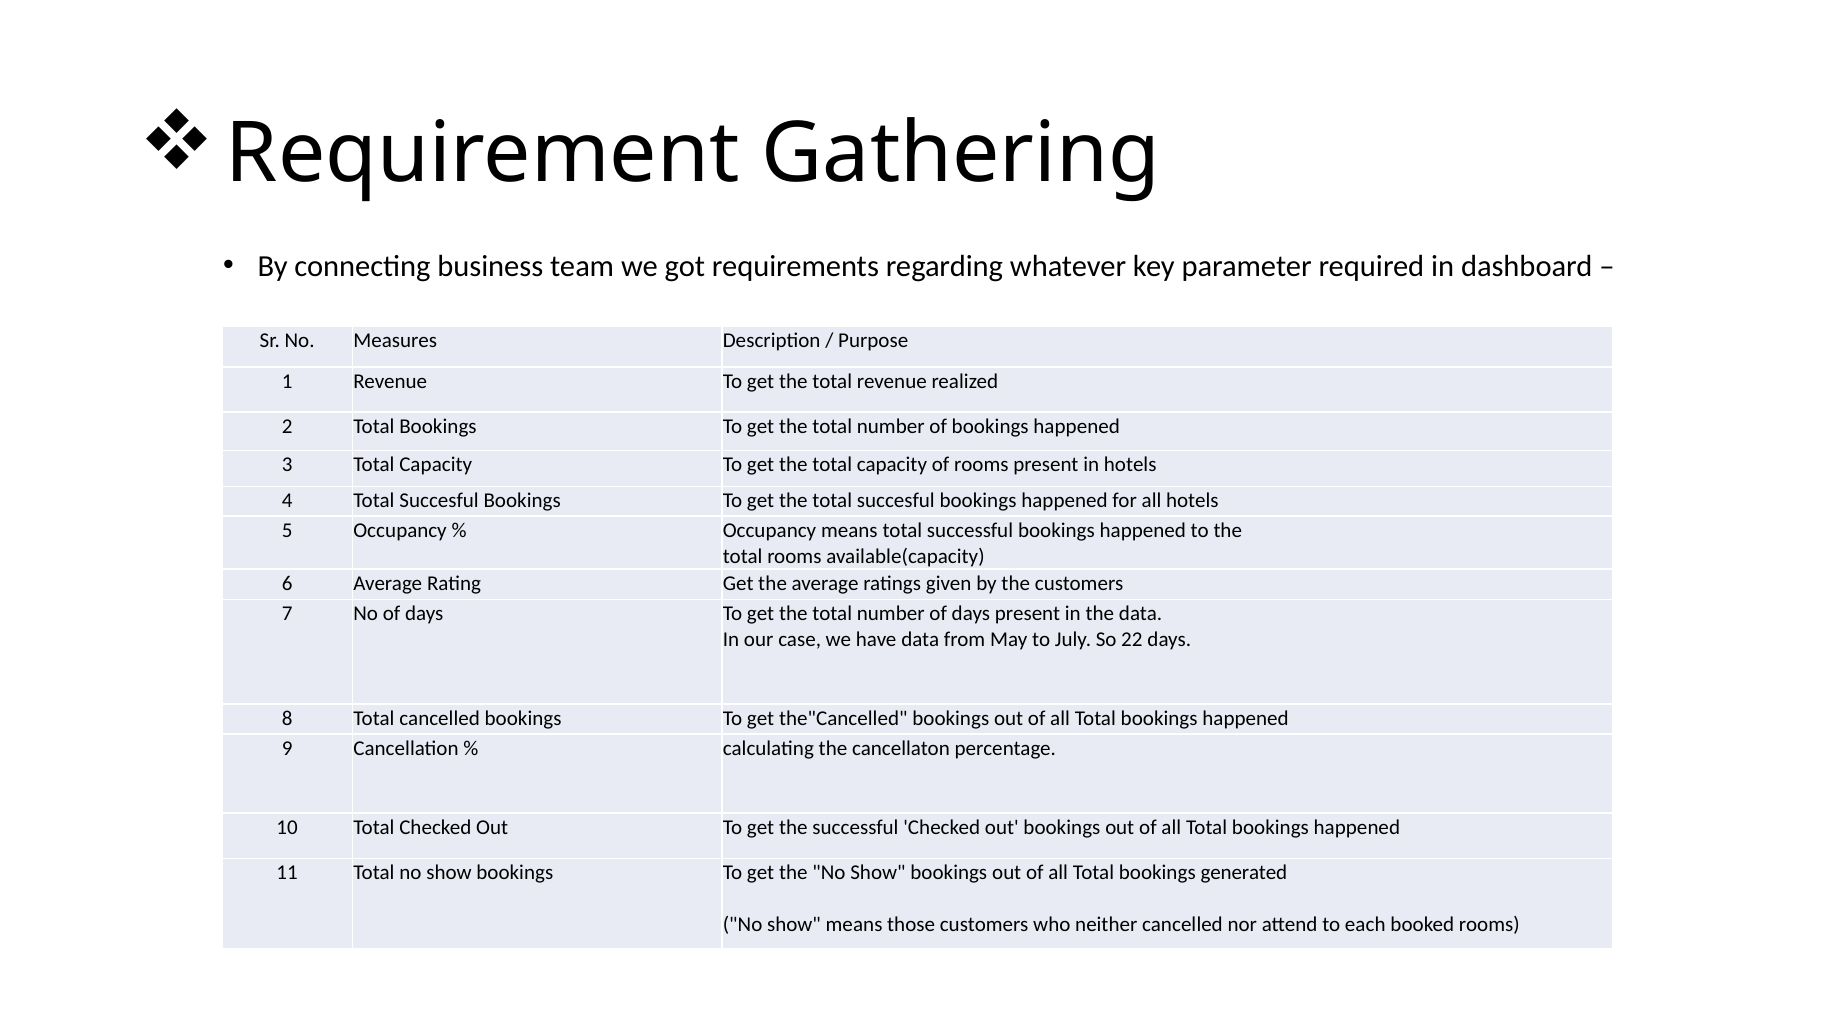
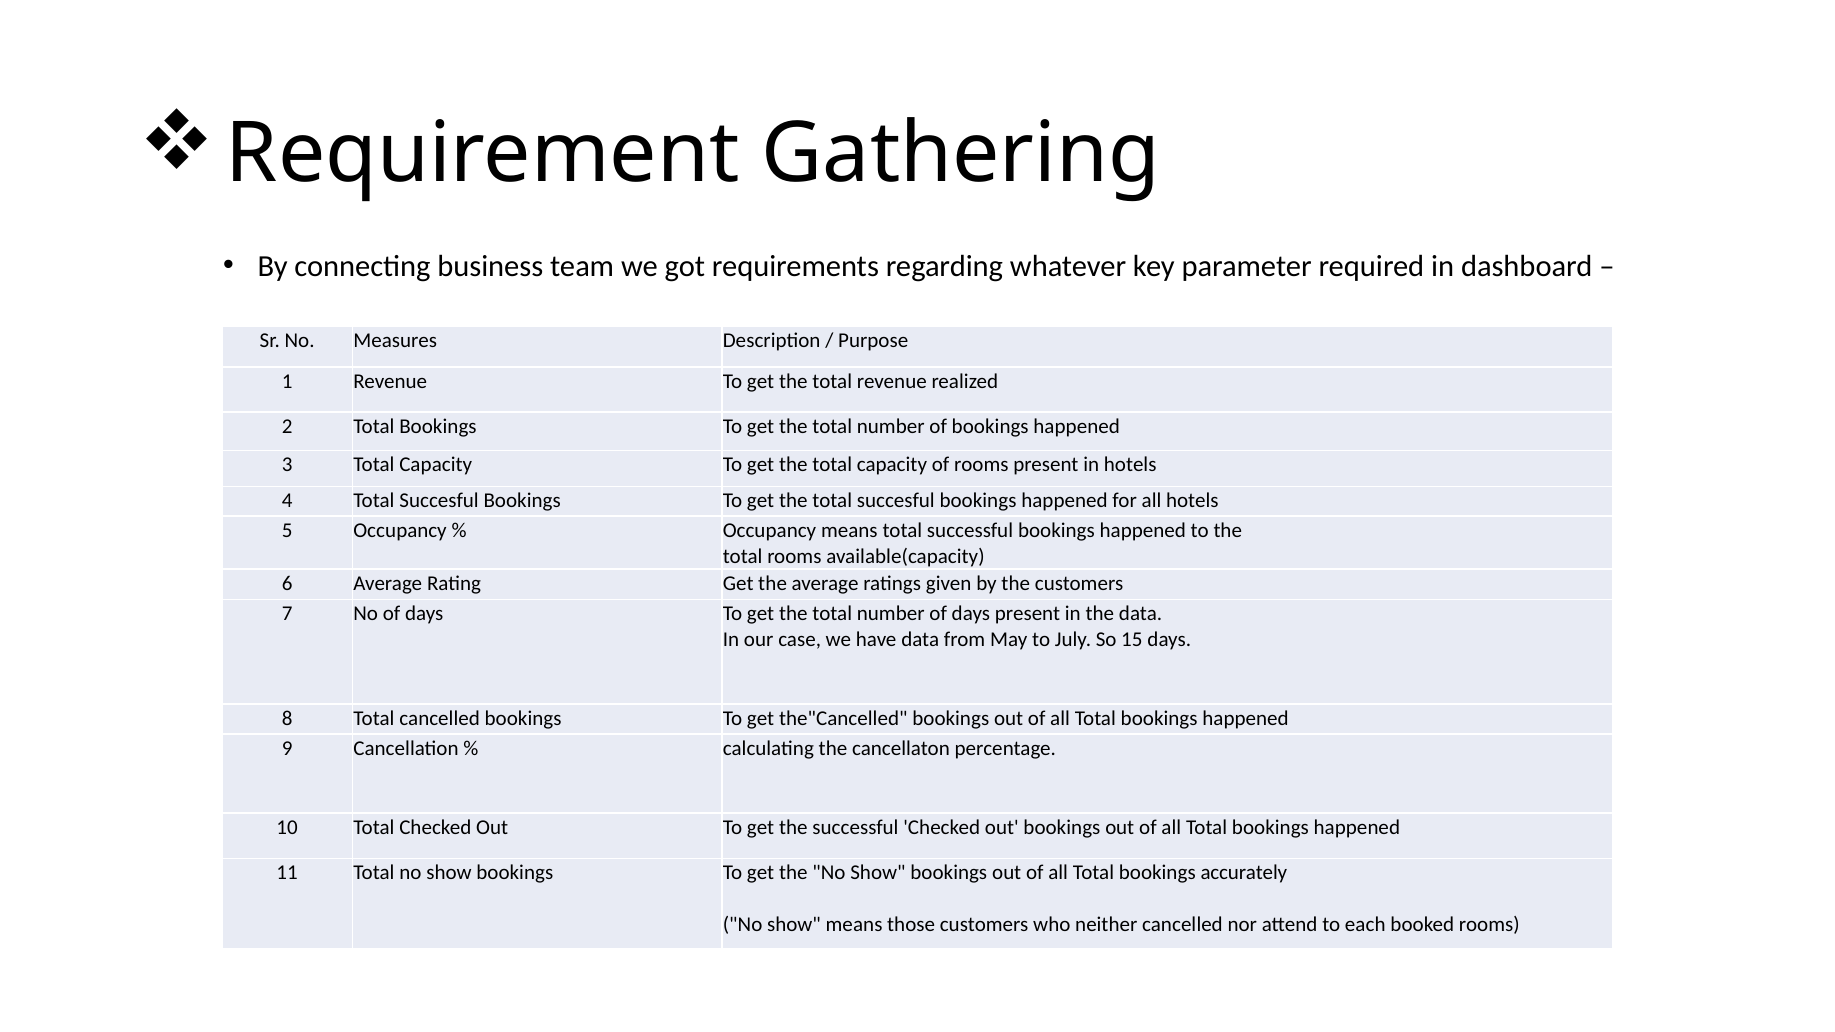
22: 22 -> 15
generated: generated -> accurately
